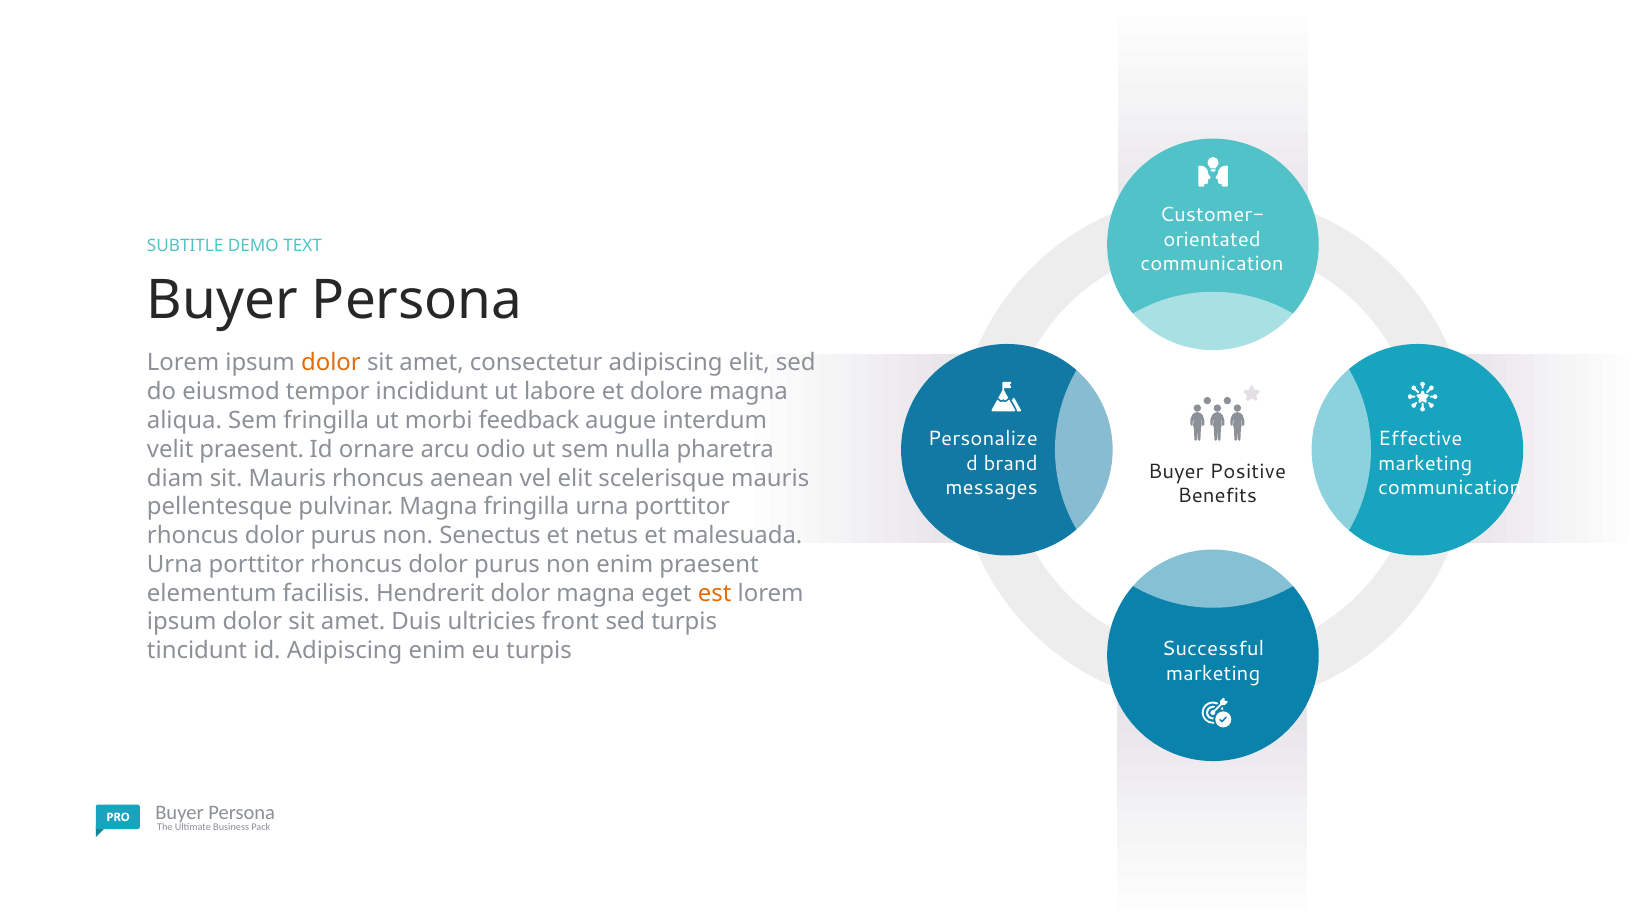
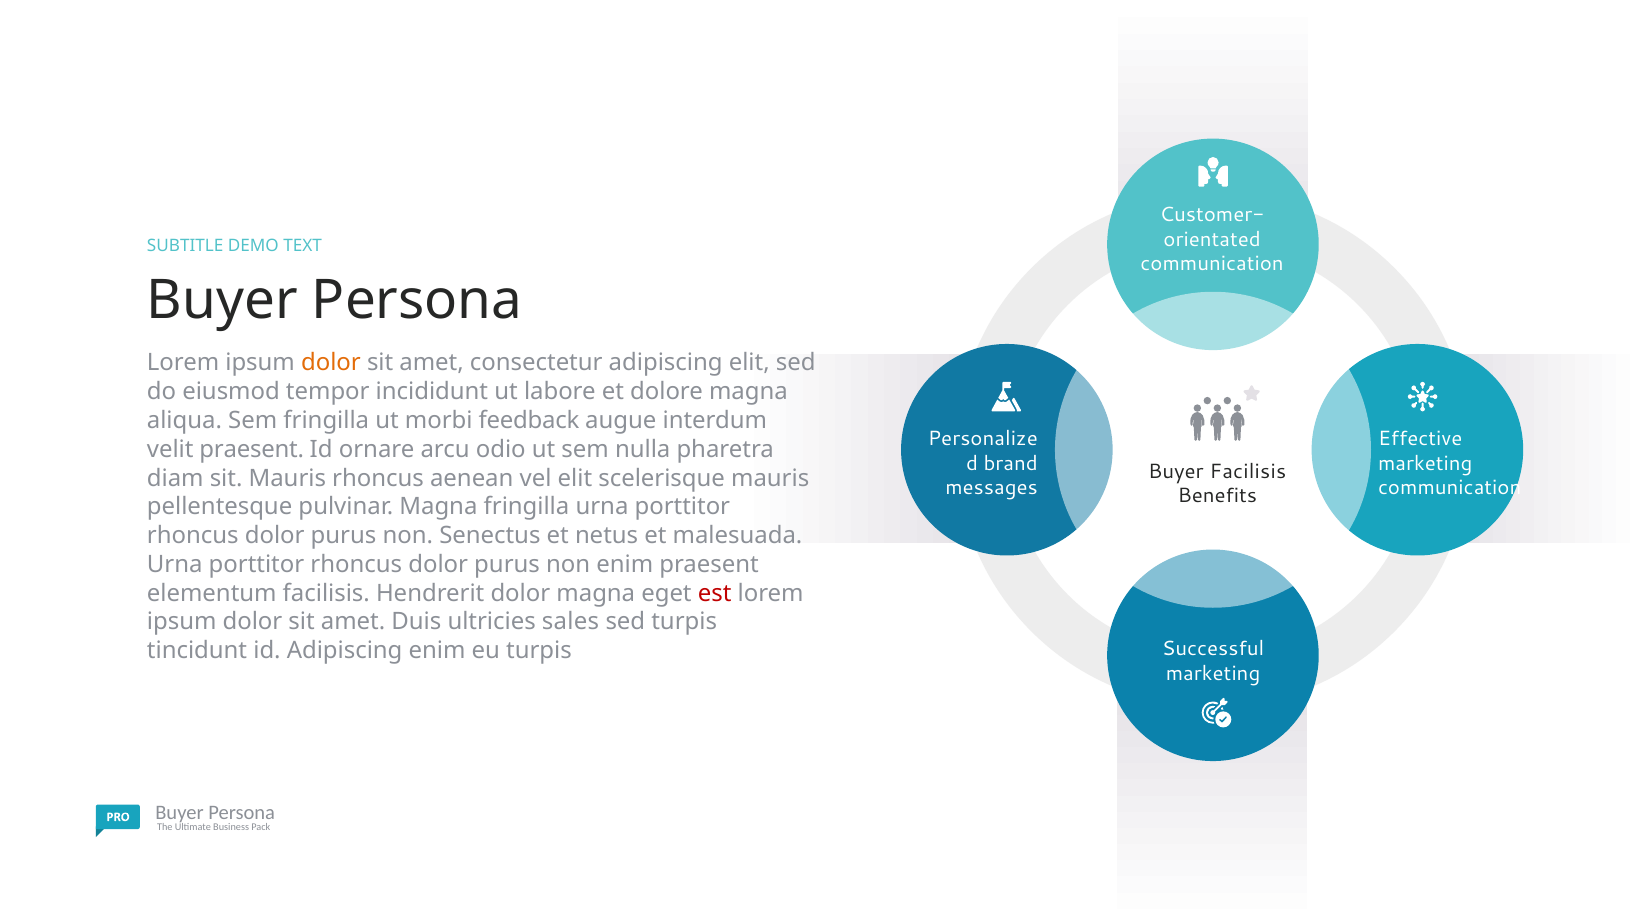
Buyer Positive: Positive -> Facilisis
est colour: orange -> red
front: front -> sales
